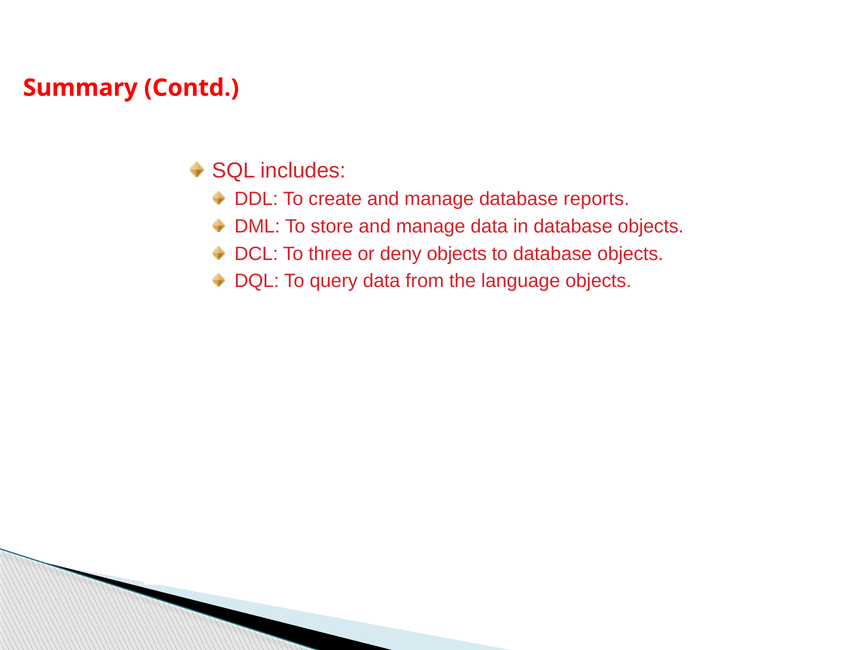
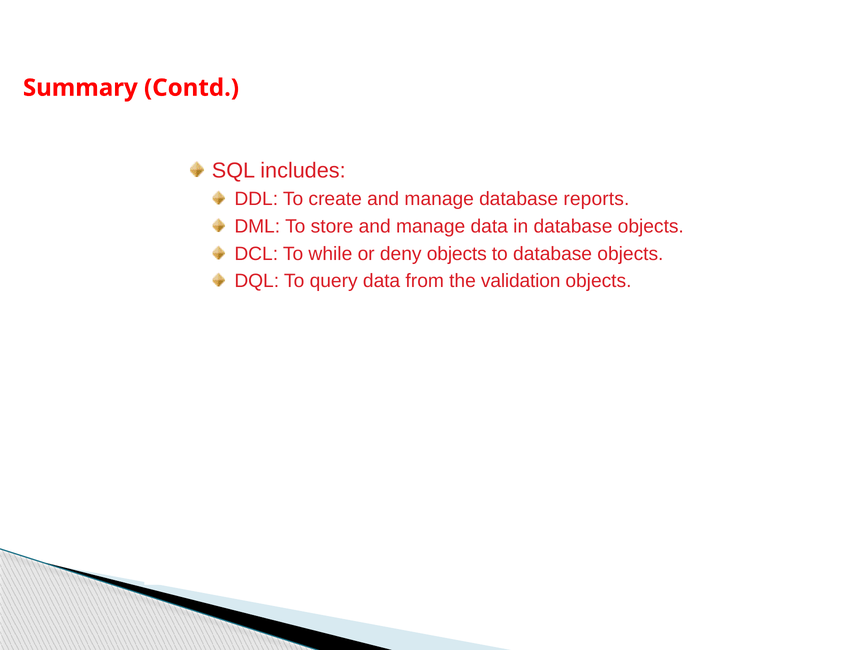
three: three -> while
language: language -> validation
